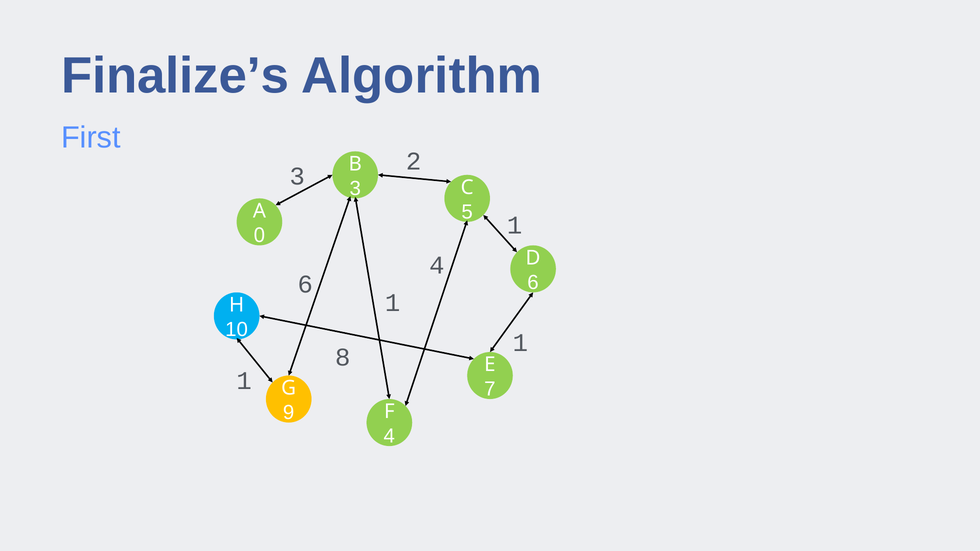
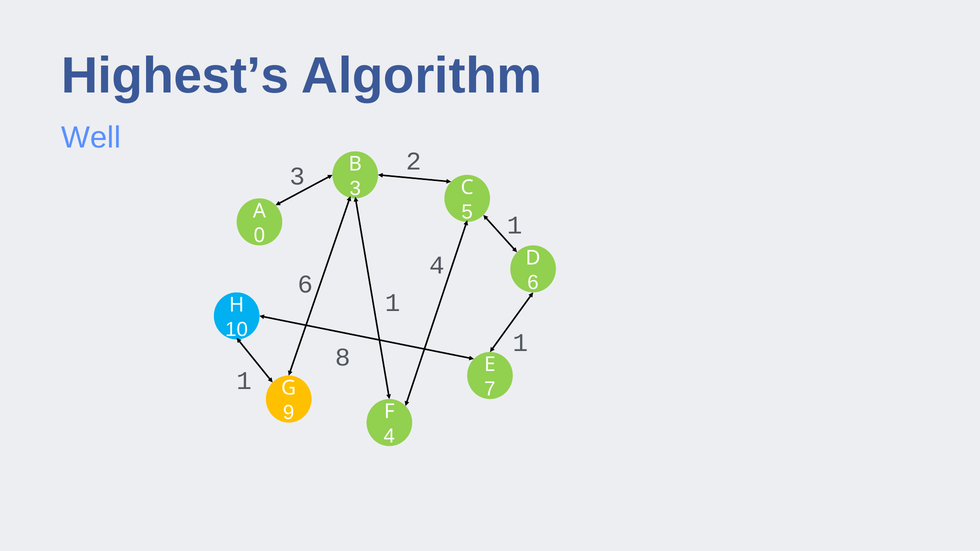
Finalize’s: Finalize’s -> Highest’s
First: First -> Well
